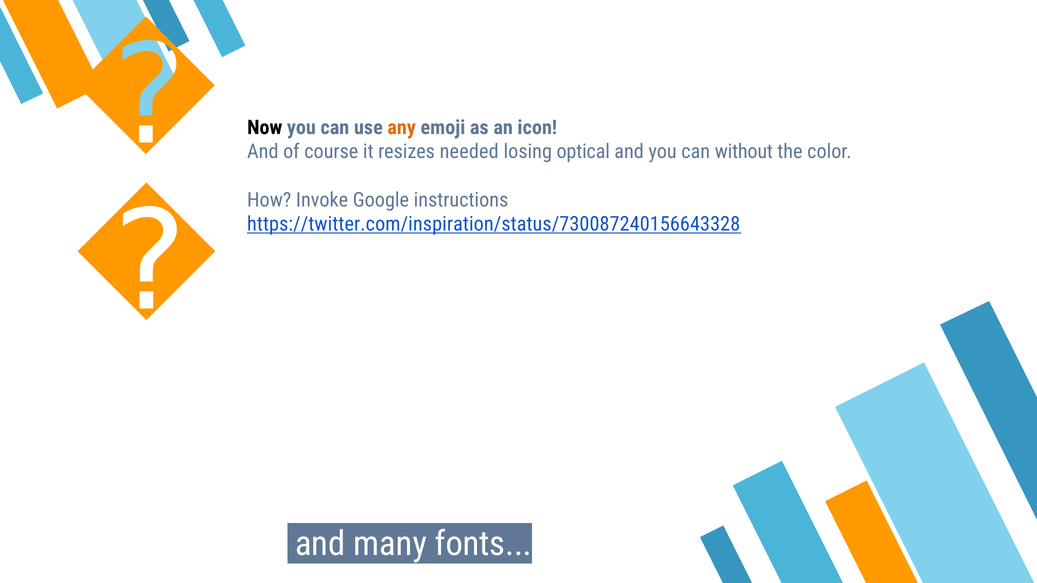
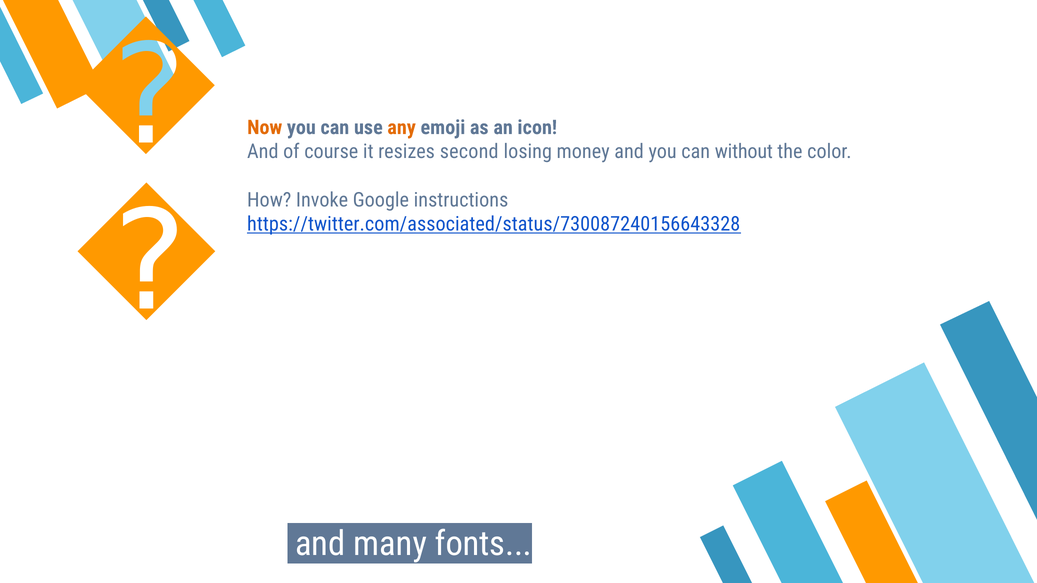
Now colour: black -> orange
needed: needed -> second
optical: optical -> money
https://twitter.com/inspiration/status/730087240156643328: https://twitter.com/inspiration/status/730087240156643328 -> https://twitter.com/associated/status/730087240156643328
